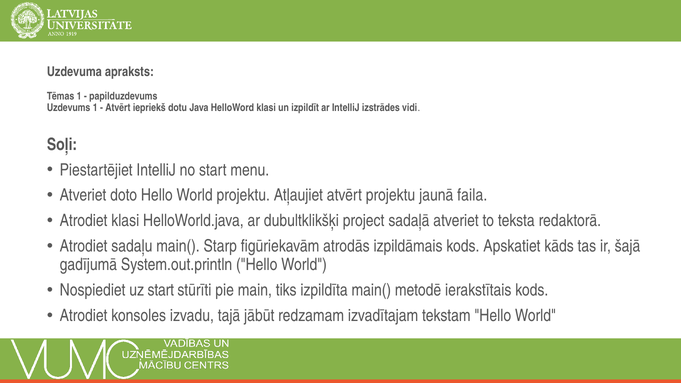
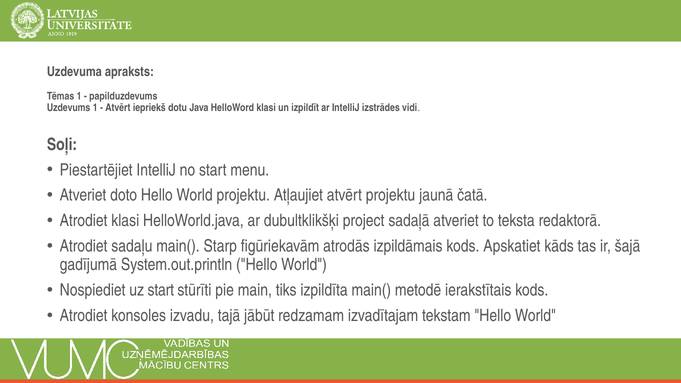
faila: faila -> čatā
